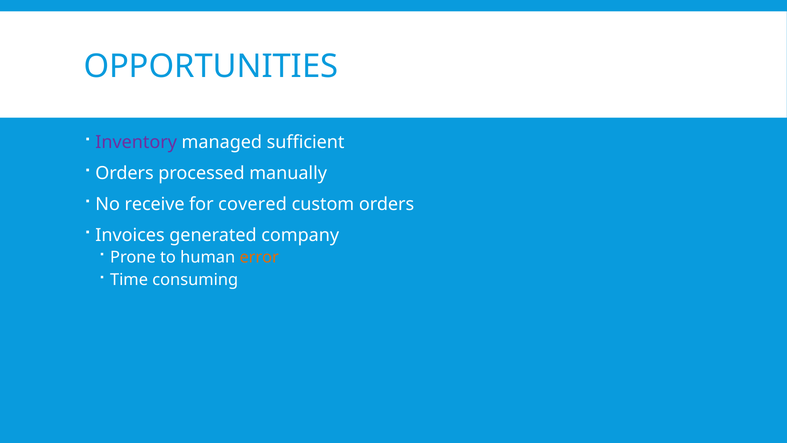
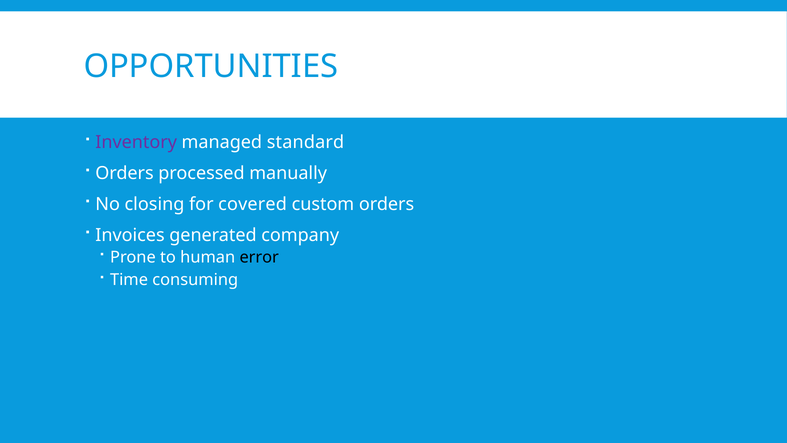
sufficient: sufficient -> standard
receive: receive -> closing
error colour: orange -> black
